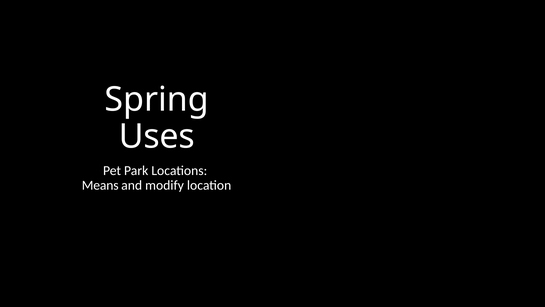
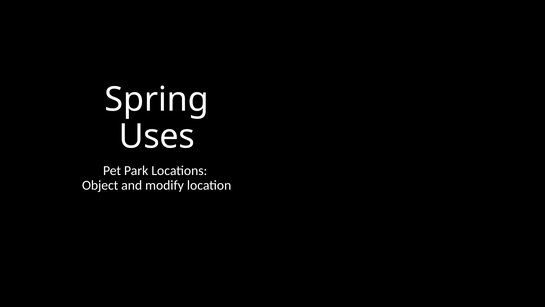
Means: Means -> Object
